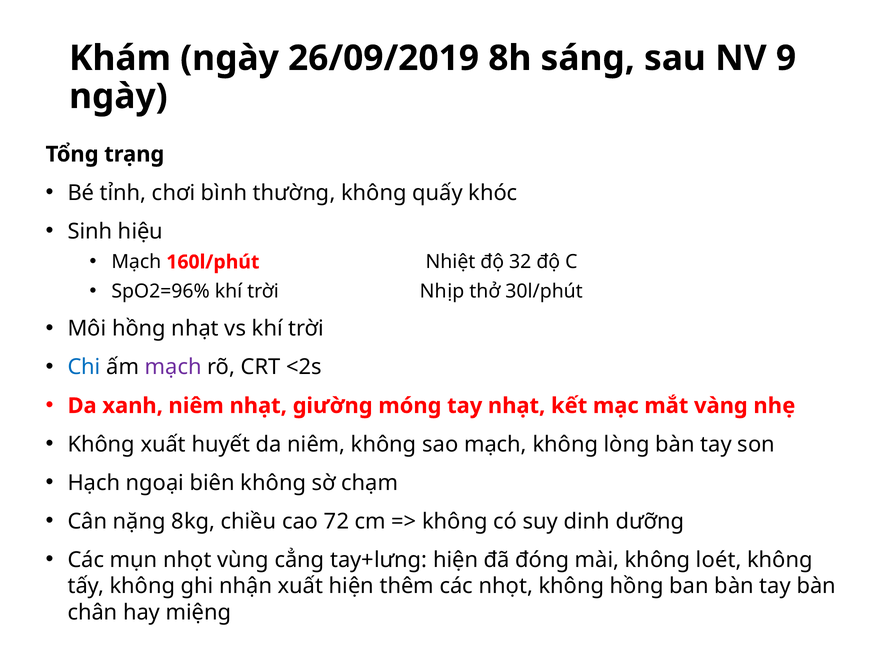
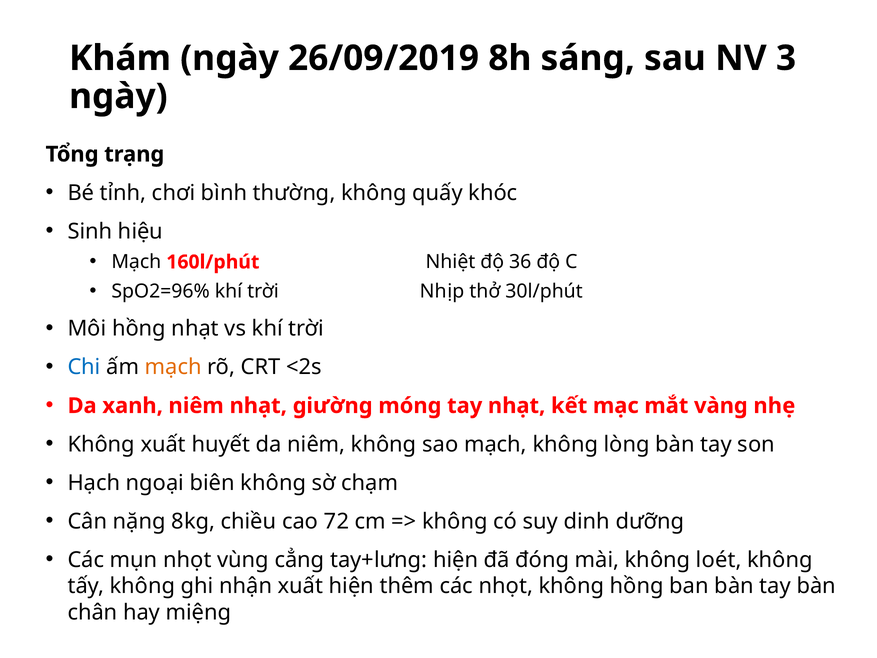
9: 9 -> 3
32: 32 -> 36
mạch at (173, 367) colour: purple -> orange
